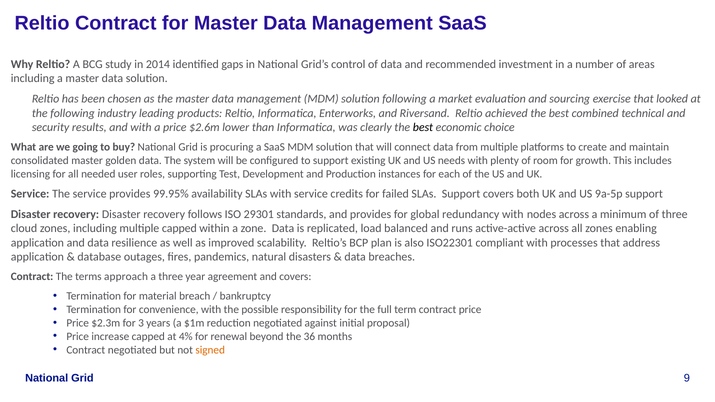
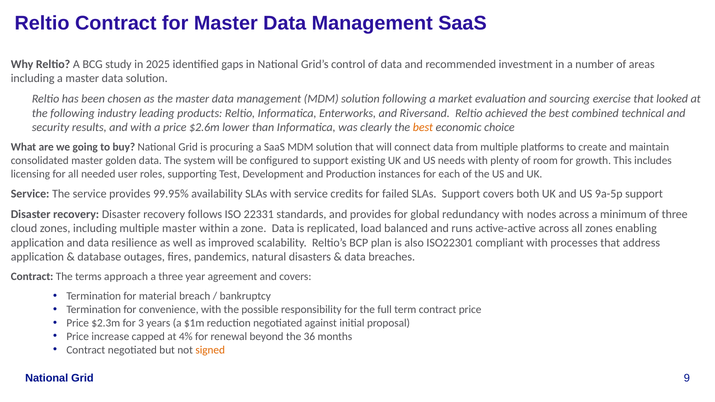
2014: 2014 -> 2025
best at (423, 127) colour: black -> orange
29301: 29301 -> 22331
multiple capped: capped -> master
